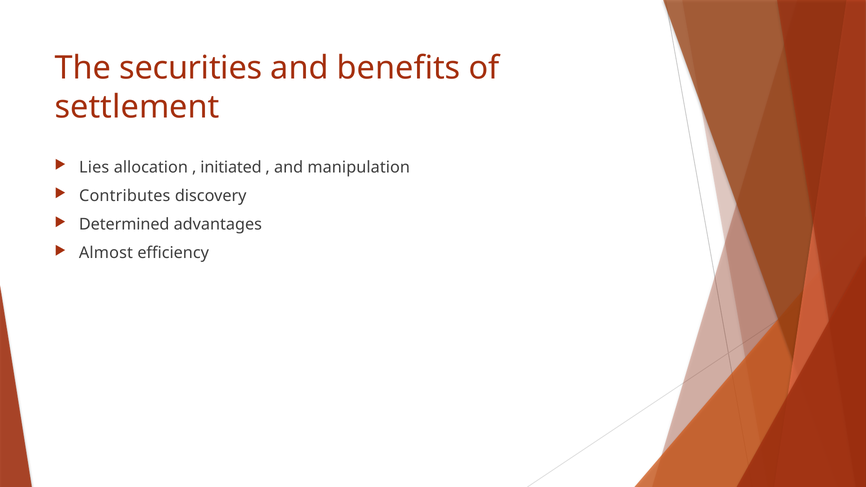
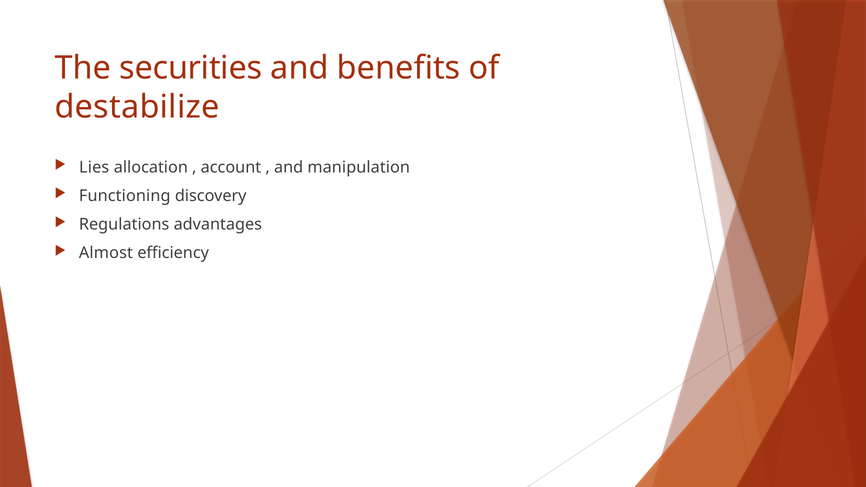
settlement: settlement -> destabilize
initiated: initiated -> account
Contributes: Contributes -> Functioning
Determined: Determined -> Regulations
